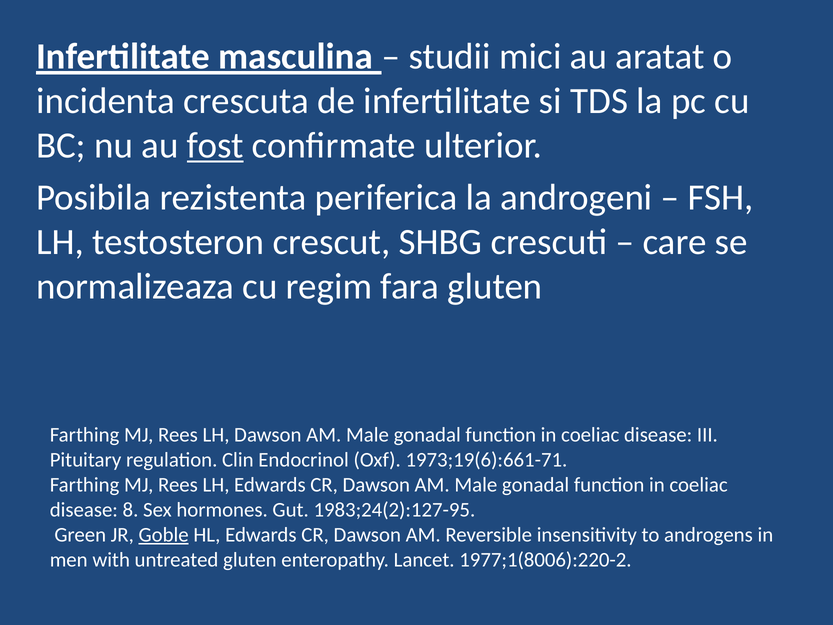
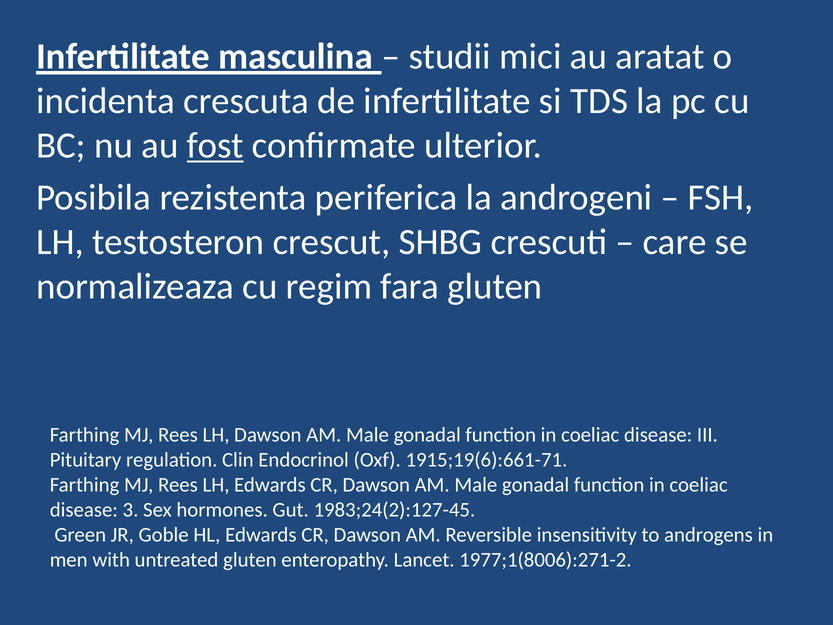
1973;19(6):661-71: 1973;19(6):661-71 -> 1915;19(6):661-71
8: 8 -> 3
1983;24(2):127-95: 1983;24(2):127-95 -> 1983;24(2):127-45
Goble underline: present -> none
1977;1(8006):220-2: 1977;1(8006):220-2 -> 1977;1(8006):271-2
